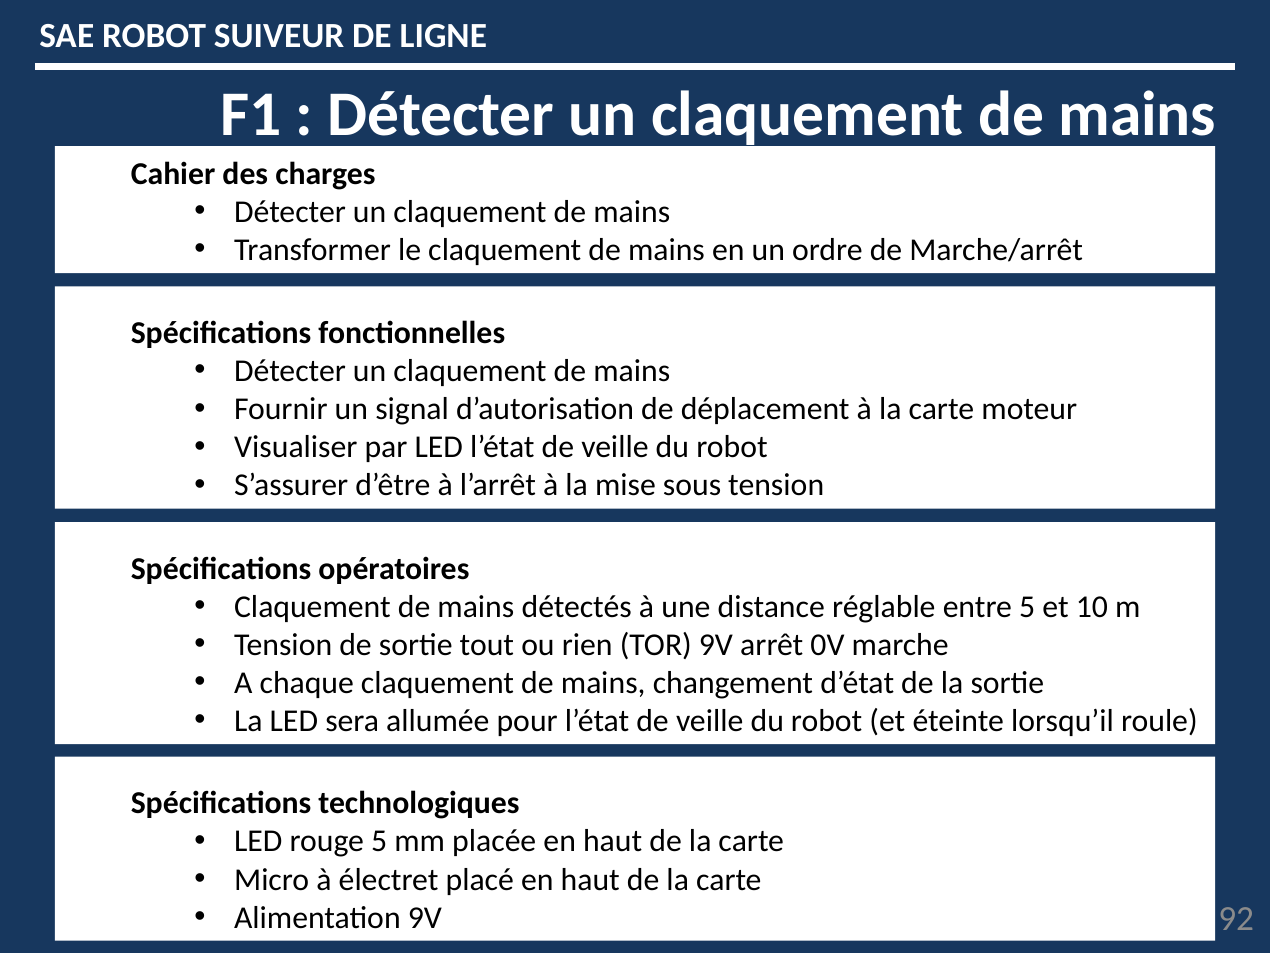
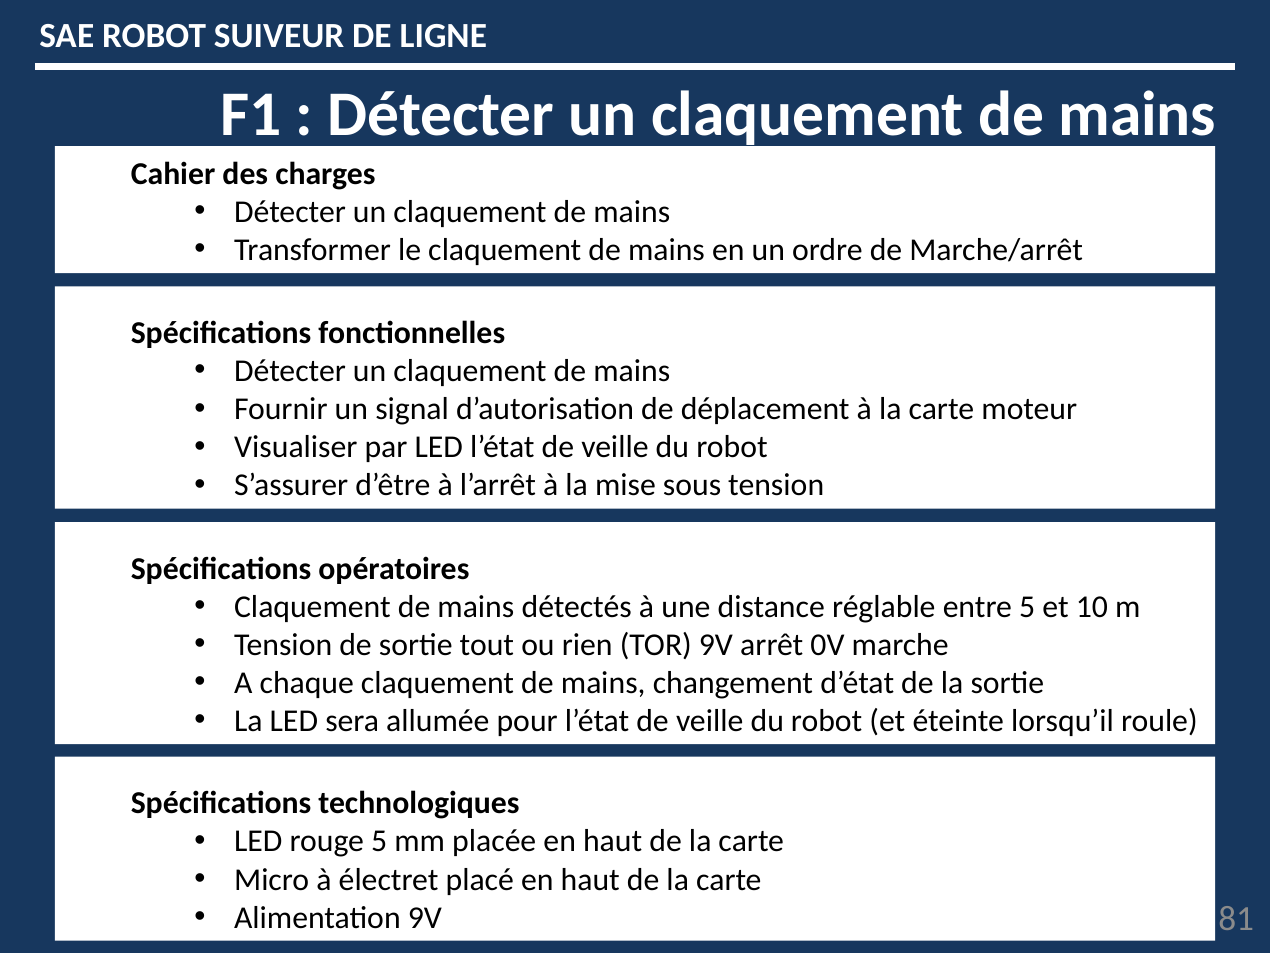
92: 92 -> 81
